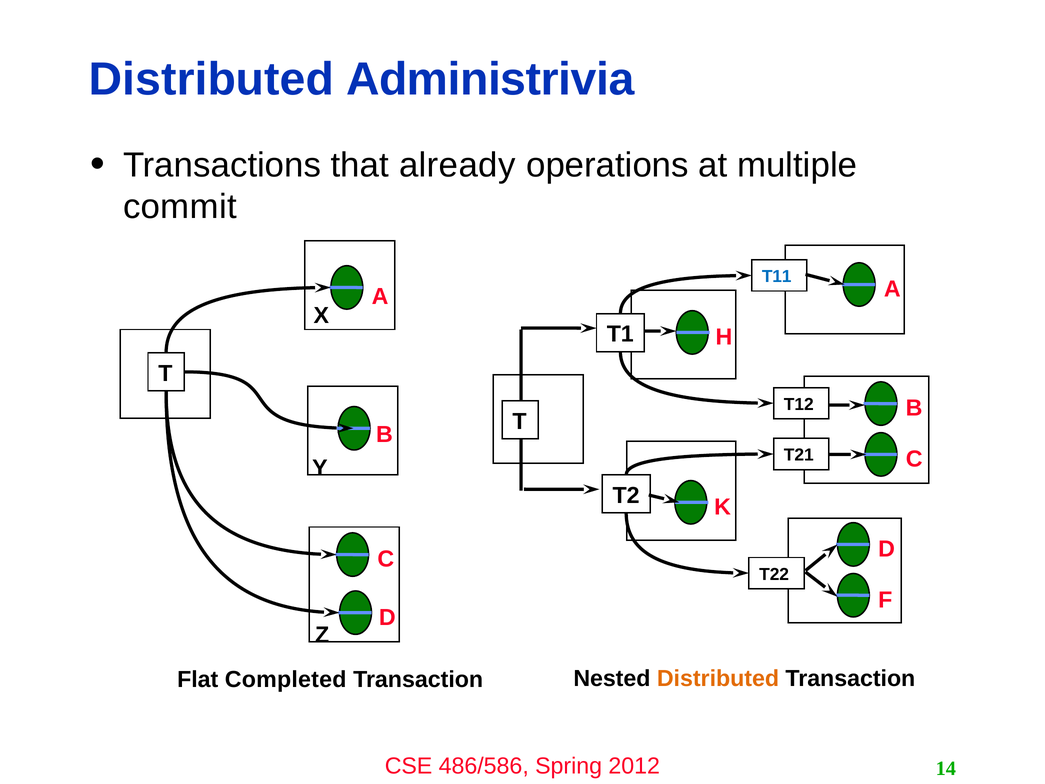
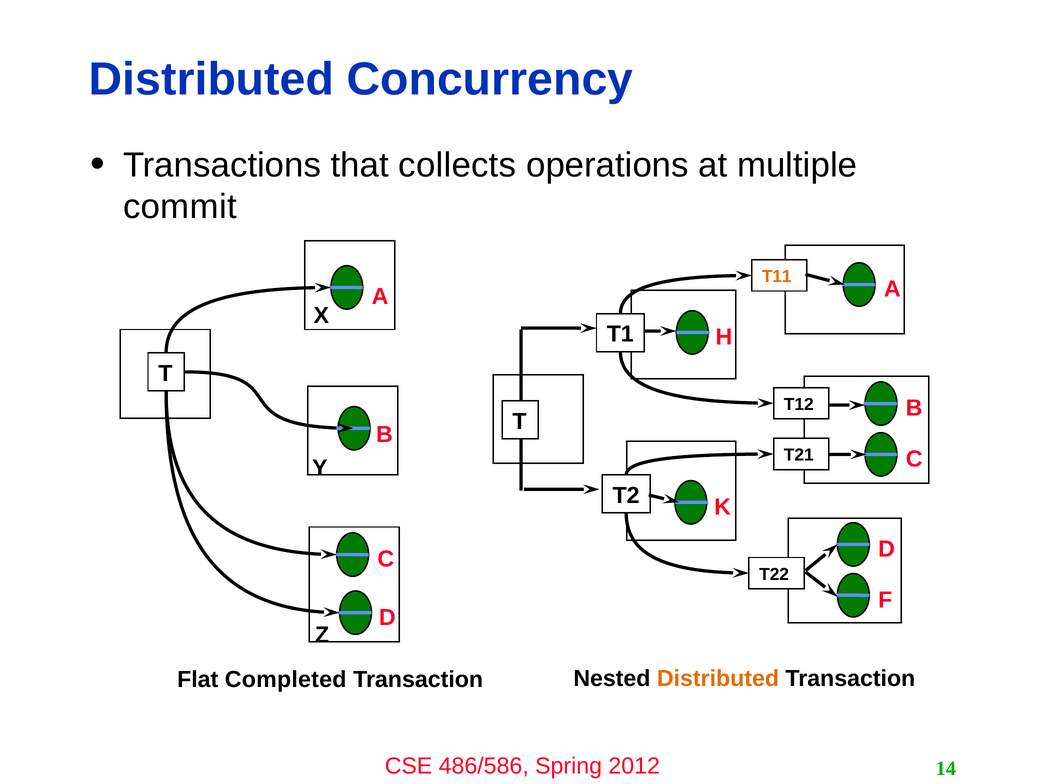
Administrivia: Administrivia -> Concurrency
already: already -> collects
T11 colour: blue -> orange
